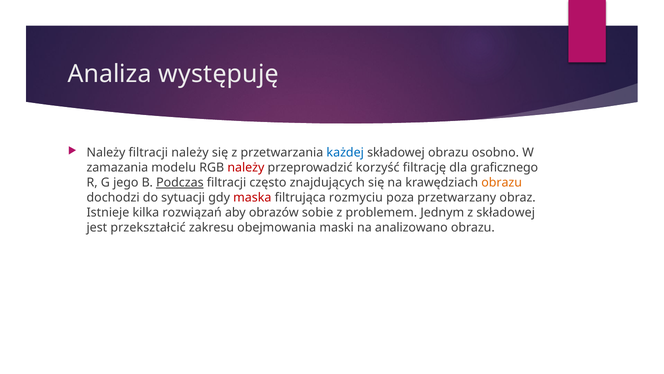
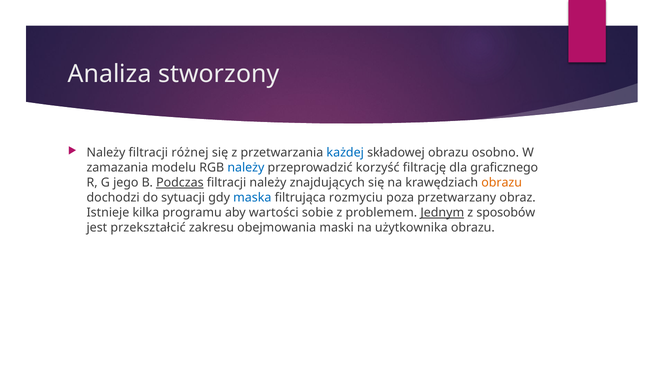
występuję: występuję -> stworzony
filtracji należy: należy -> różnej
należy at (246, 168) colour: red -> blue
filtracji często: często -> należy
maska colour: red -> blue
rozwiązań: rozwiązań -> programu
obrazów: obrazów -> wartości
Jednym underline: none -> present
z składowej: składowej -> sposobów
analizowano: analizowano -> użytkownika
